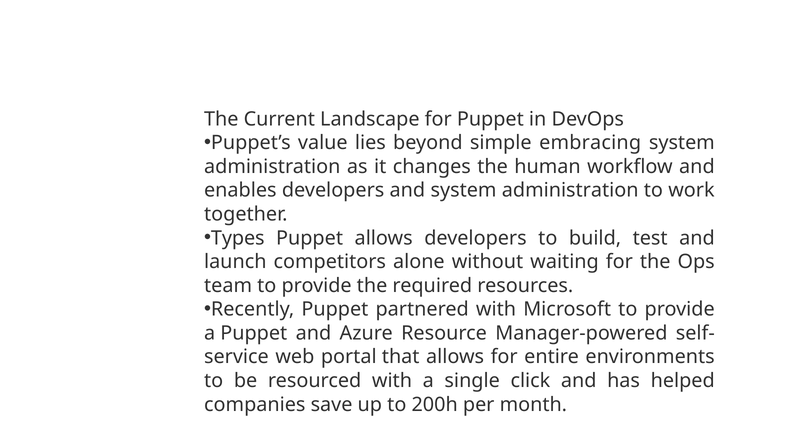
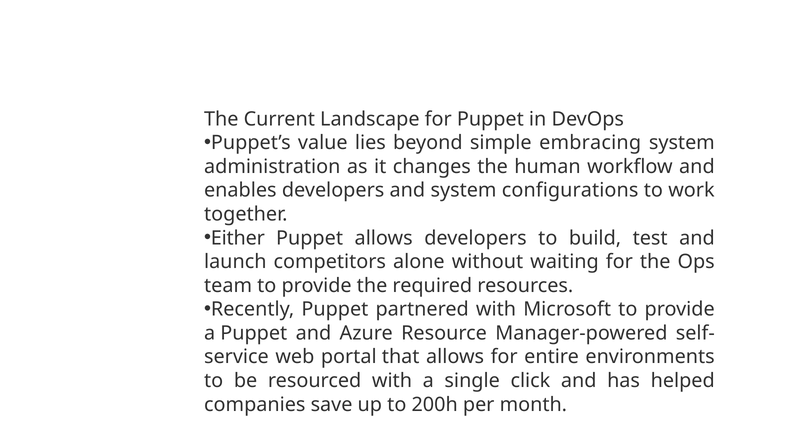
and system administration: administration -> configurations
Types: Types -> Either
